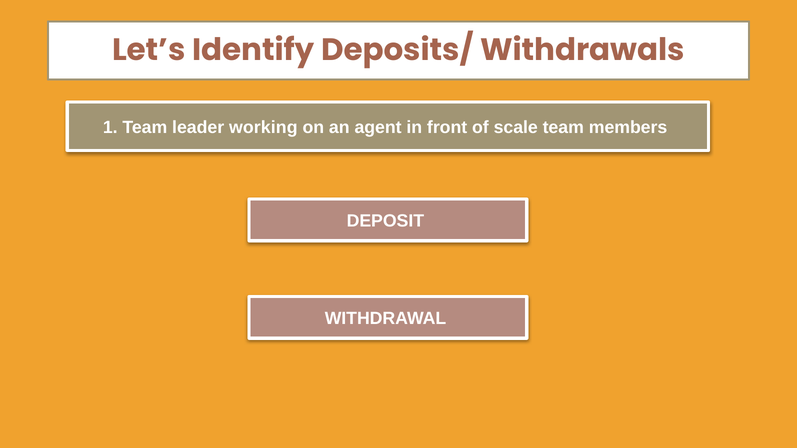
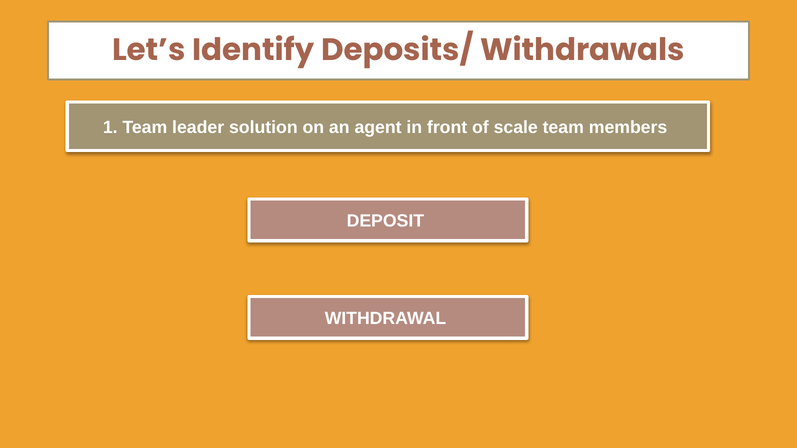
working: working -> solution
